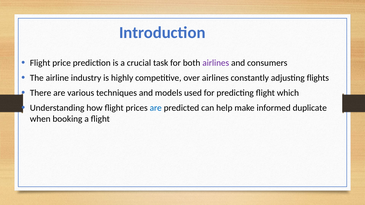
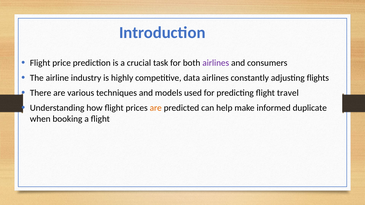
over: over -> data
which: which -> travel
are at (156, 108) colour: blue -> orange
